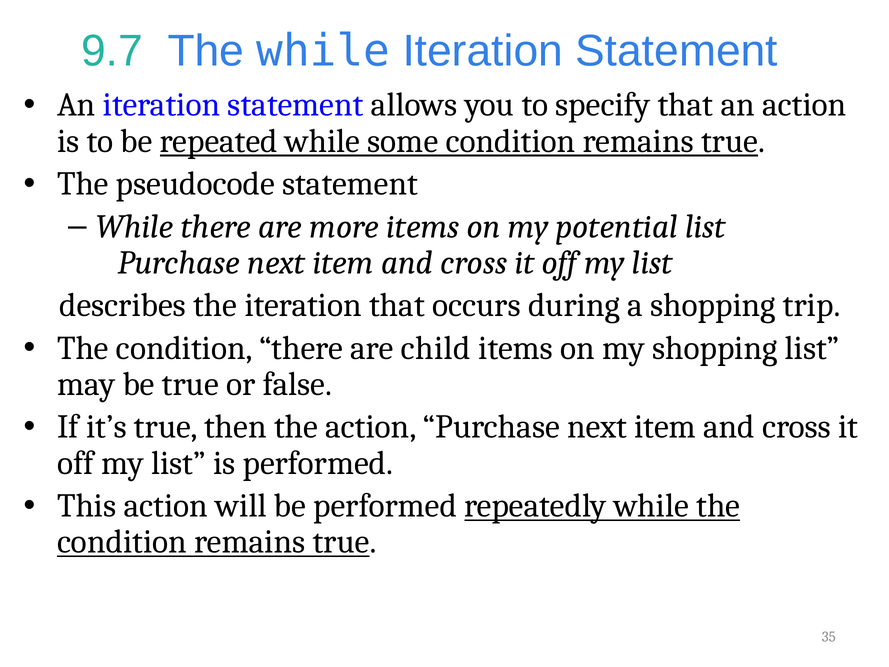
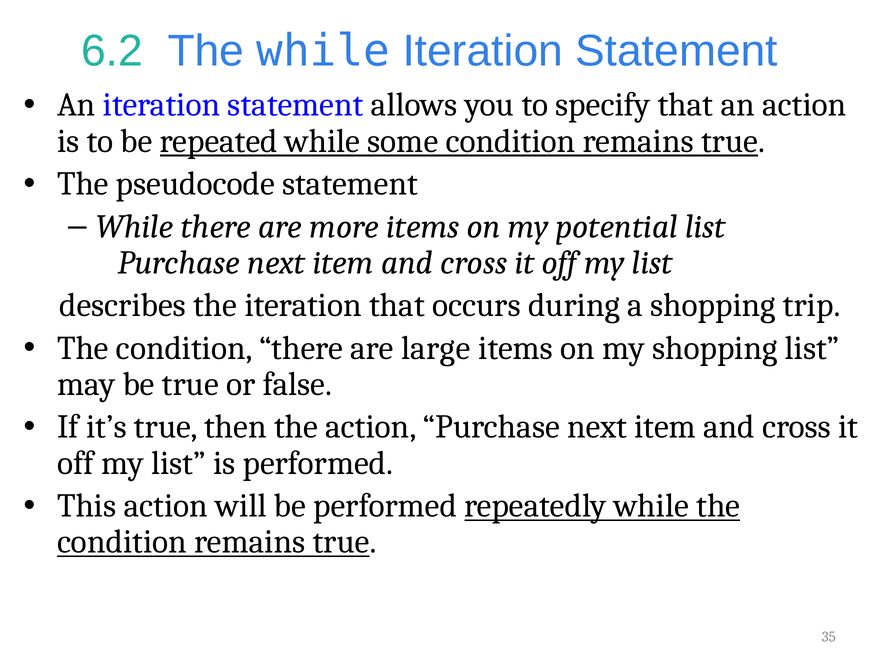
9.7: 9.7 -> 6.2
child: child -> large
